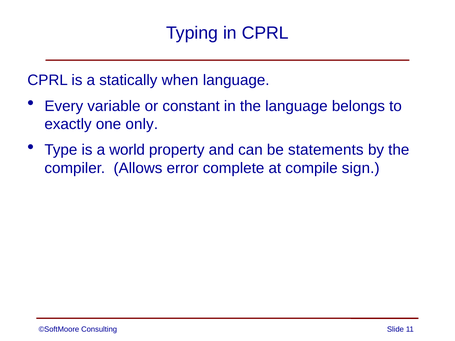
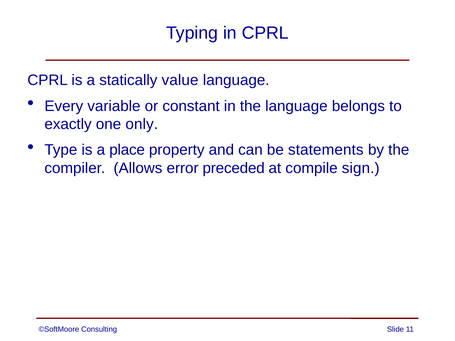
when: when -> value
world: world -> place
complete: complete -> preceded
